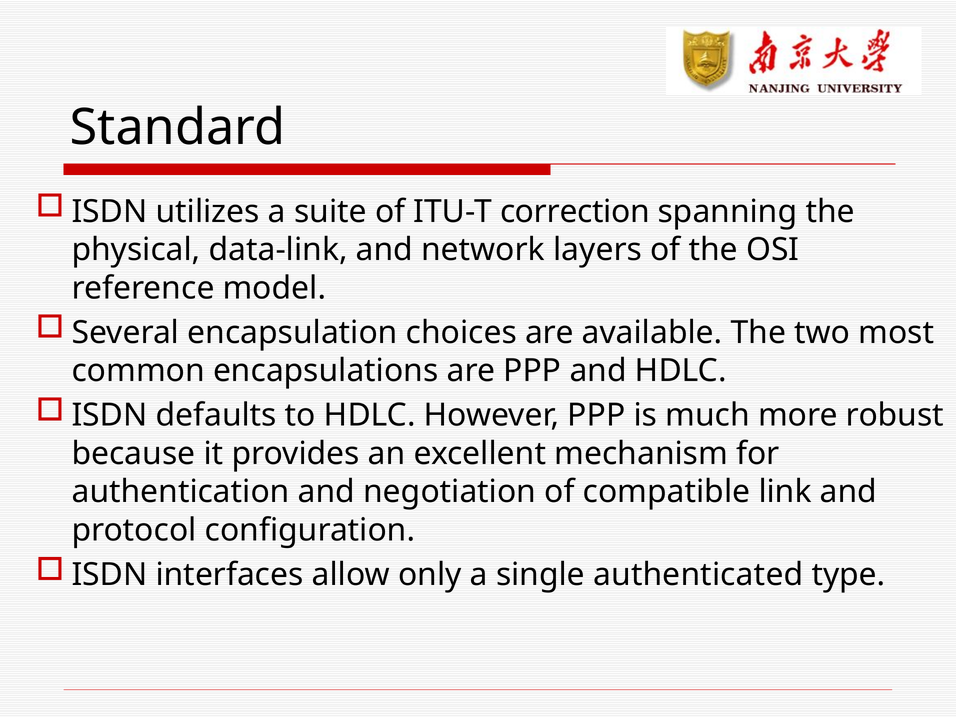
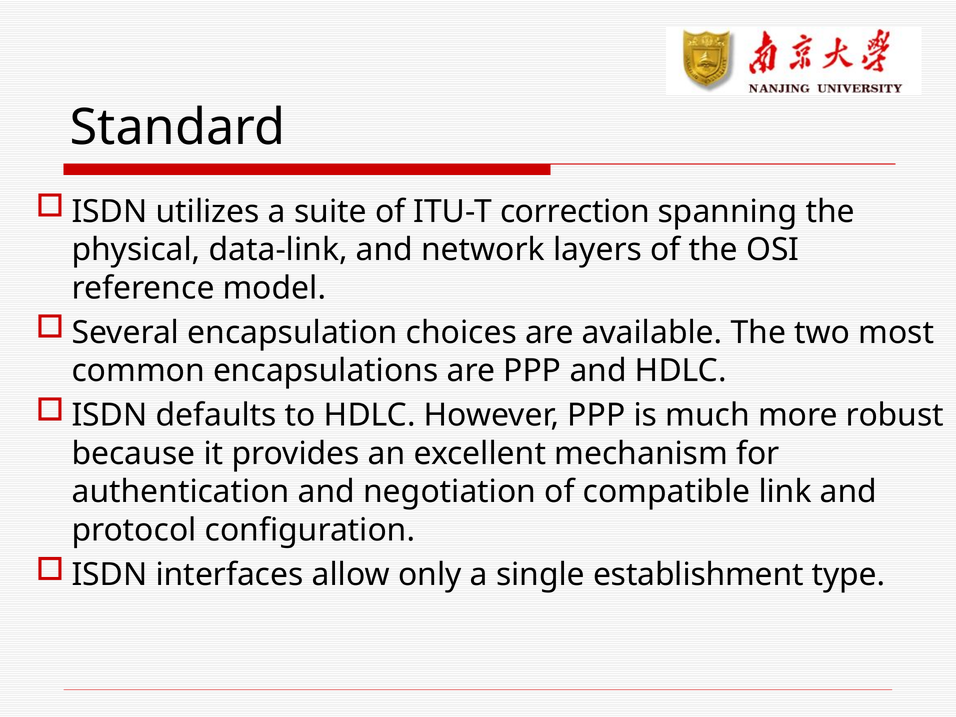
authenticated: authenticated -> establishment
